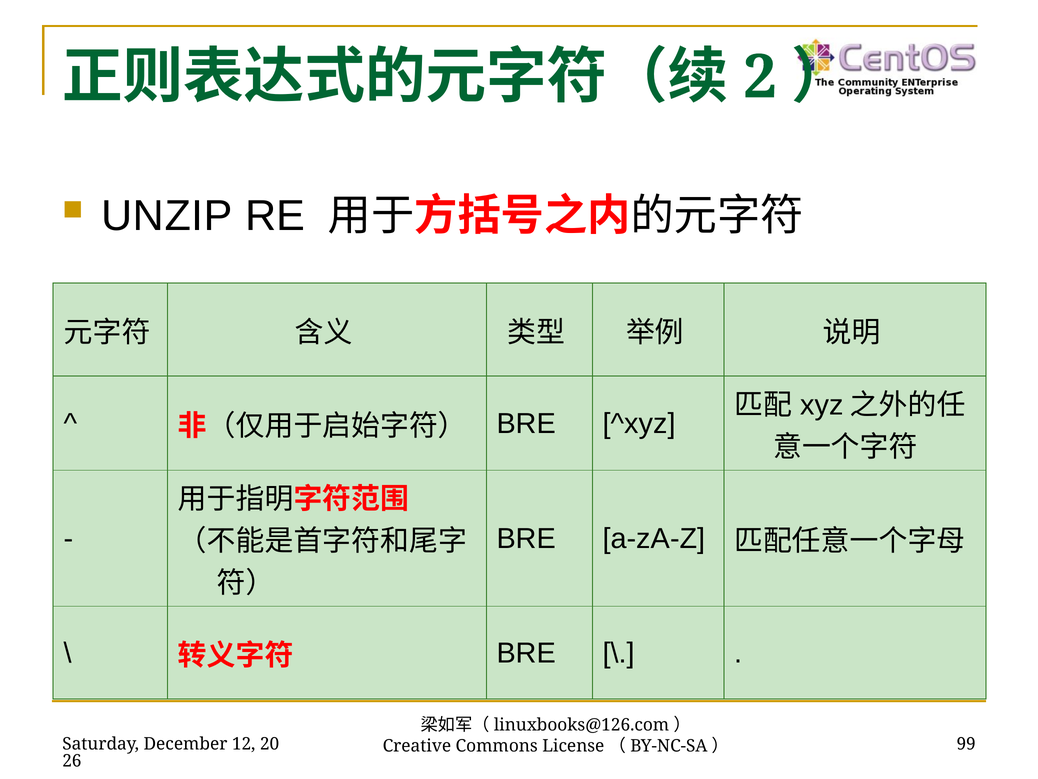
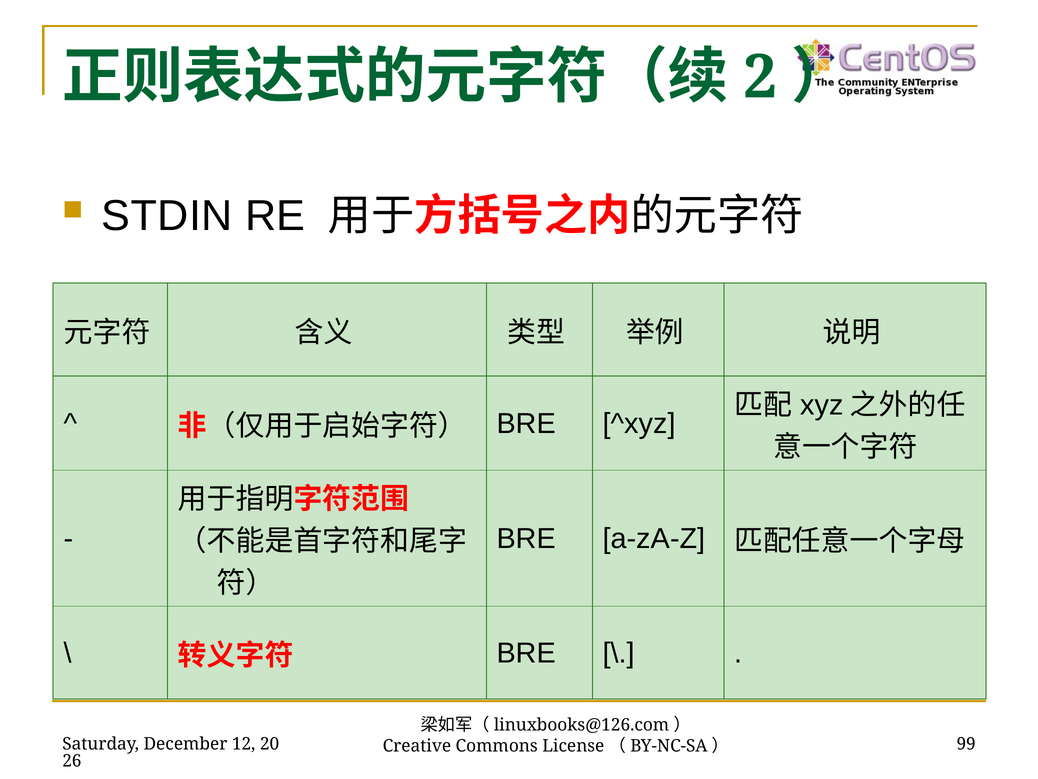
UNZIP: UNZIP -> STDIN
